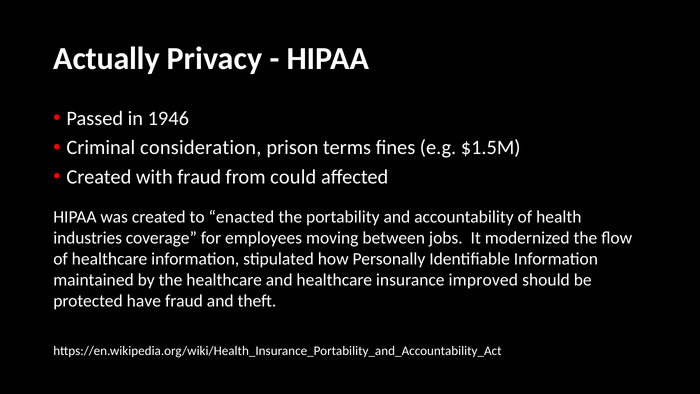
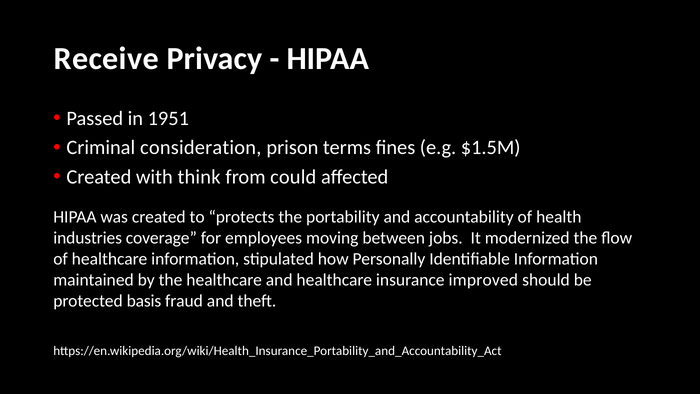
Actually: Actually -> Receive
1946: 1946 -> 1951
with fraud: fraud -> think
enacted: enacted -> protects
have: have -> basis
